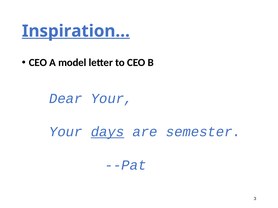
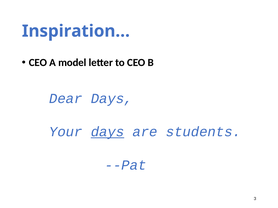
Inspiration… underline: present -> none
Dear Your: Your -> Days
semester: semester -> students
